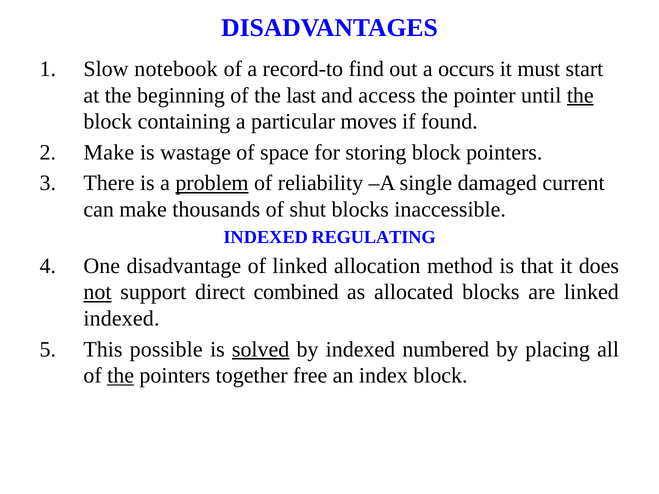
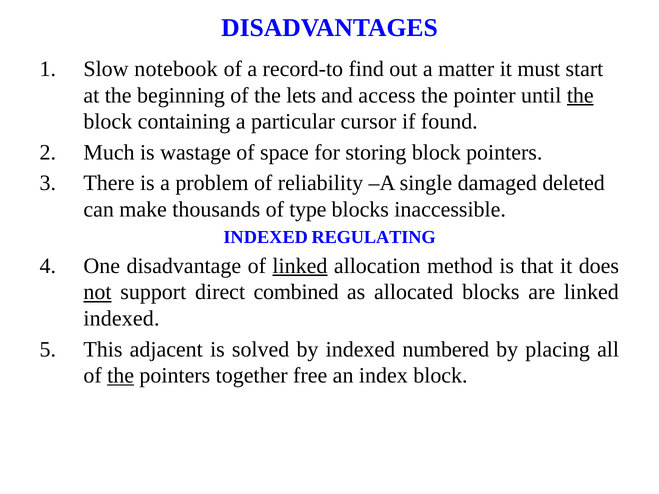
occurs: occurs -> matter
last: last -> lets
moves: moves -> cursor
Make at (109, 153): Make -> Much
problem underline: present -> none
current: current -> deleted
shut: shut -> type
linked at (300, 266) underline: none -> present
possible: possible -> adjacent
solved underline: present -> none
